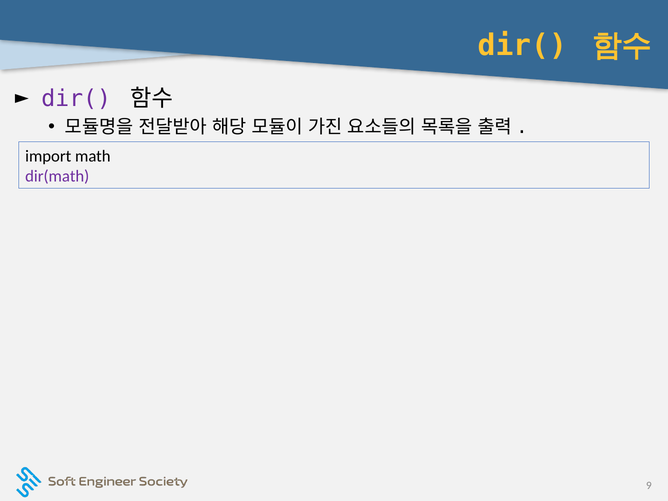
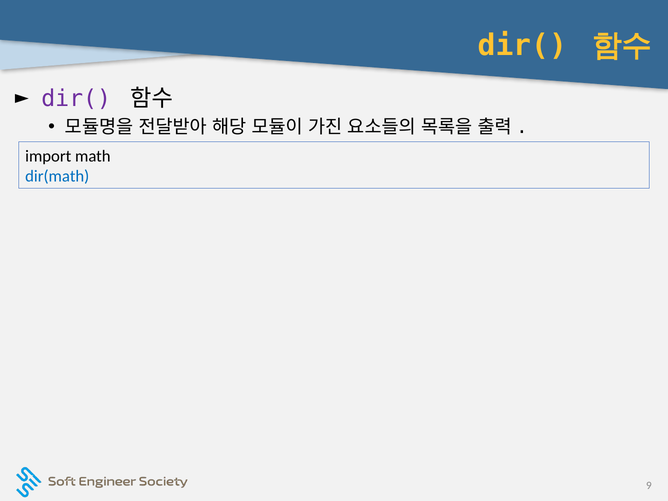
dir(math colour: purple -> blue
